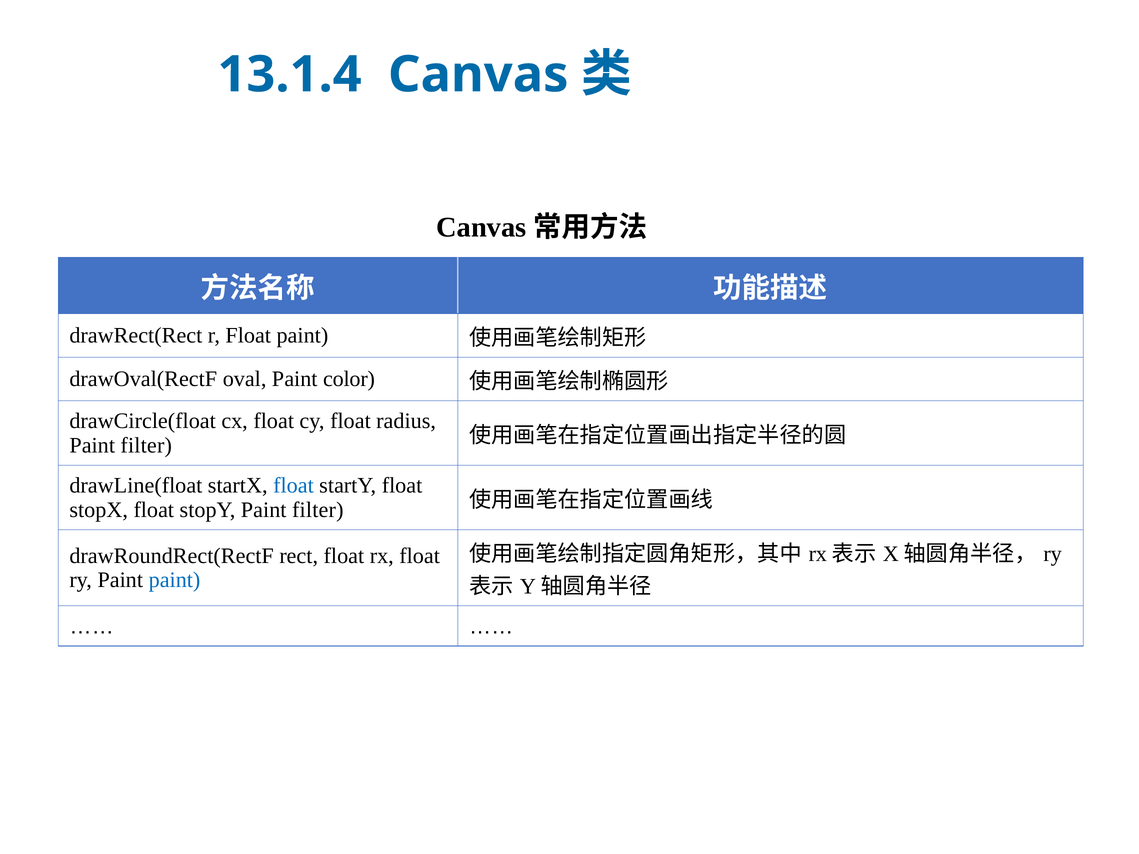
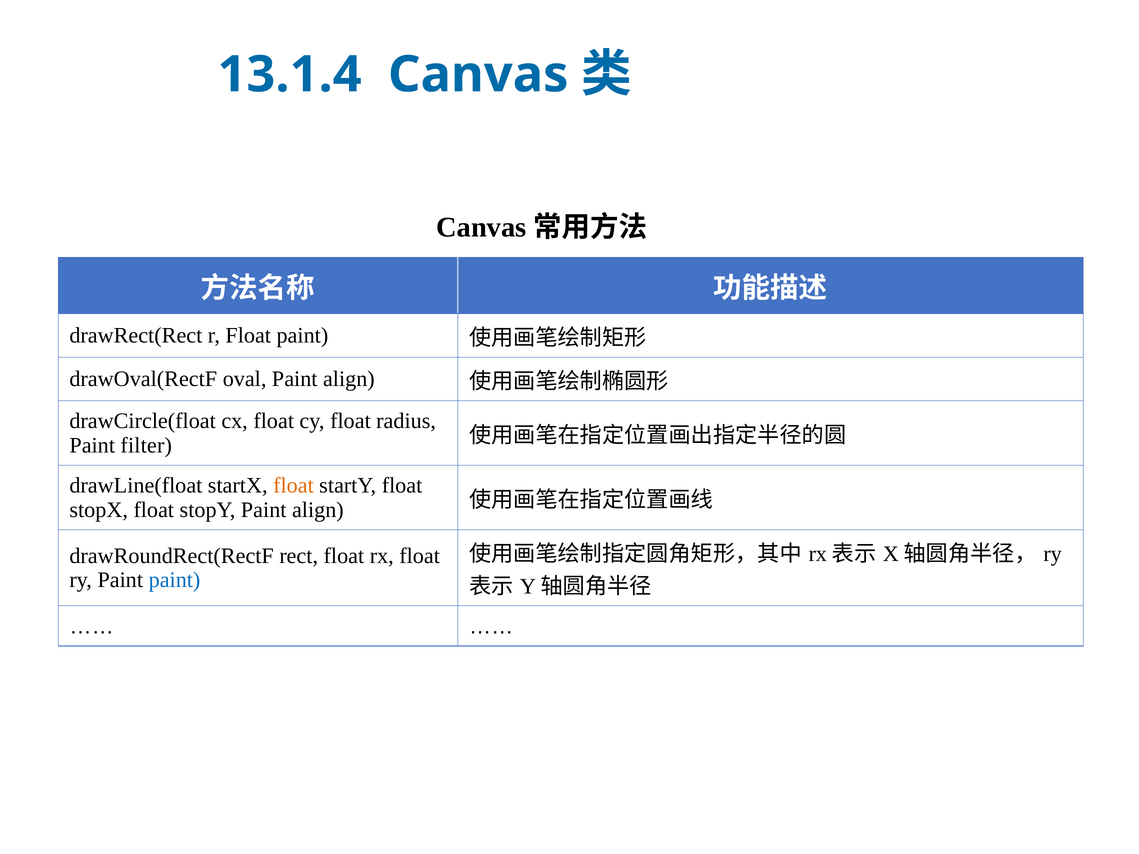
oval Paint color: color -> align
float at (293, 486) colour: blue -> orange
stopY Paint filter: filter -> align
